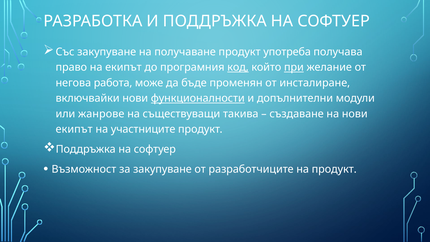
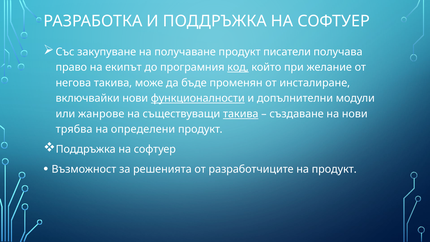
употреба: употреба -> писатели
при underline: present -> none
негова работа: работа -> такива
такива at (241, 114) underline: none -> present
екипът at (74, 129): екипът -> трябва
участниците: участниците -> определени
за закупуване: закупуване -> решенията
